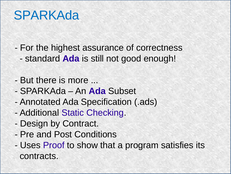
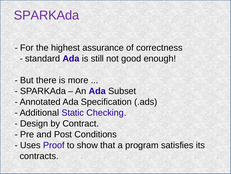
SPARKAda at (47, 15) colour: blue -> purple
